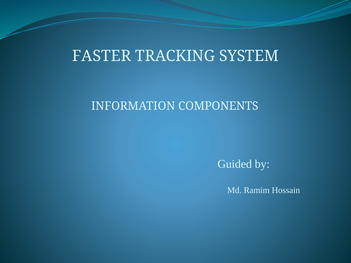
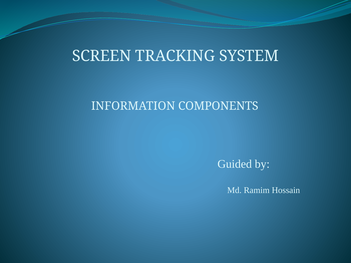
FASTER: FASTER -> SCREEN
